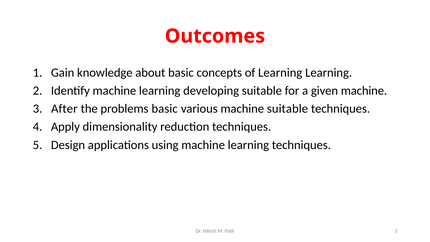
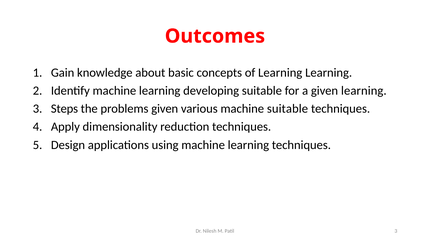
given machine: machine -> learning
After: After -> Steps
problems basic: basic -> given
